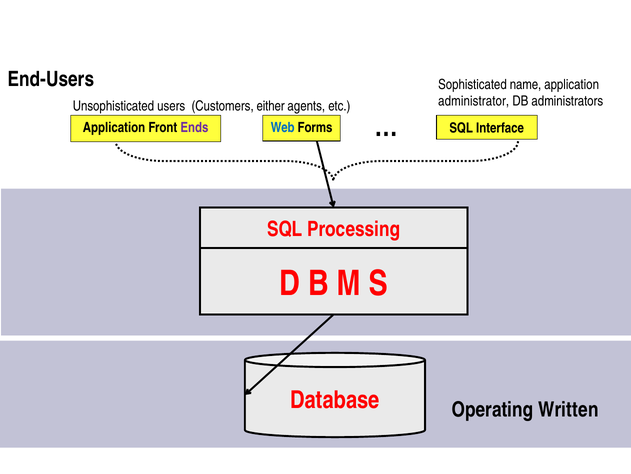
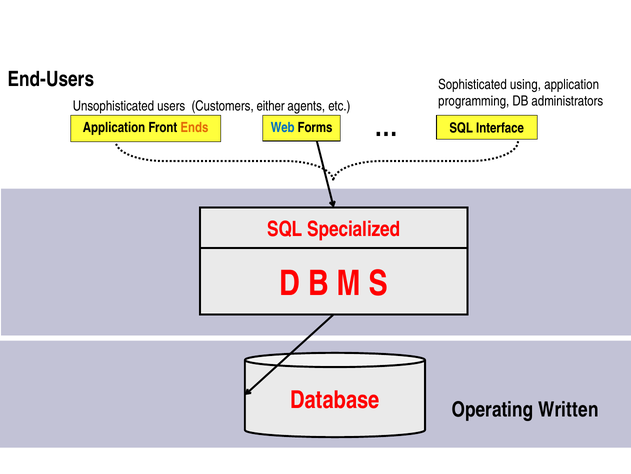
name: name -> using
administrator: administrator -> programming
Ends colour: purple -> orange
Processing: Processing -> Specialized
